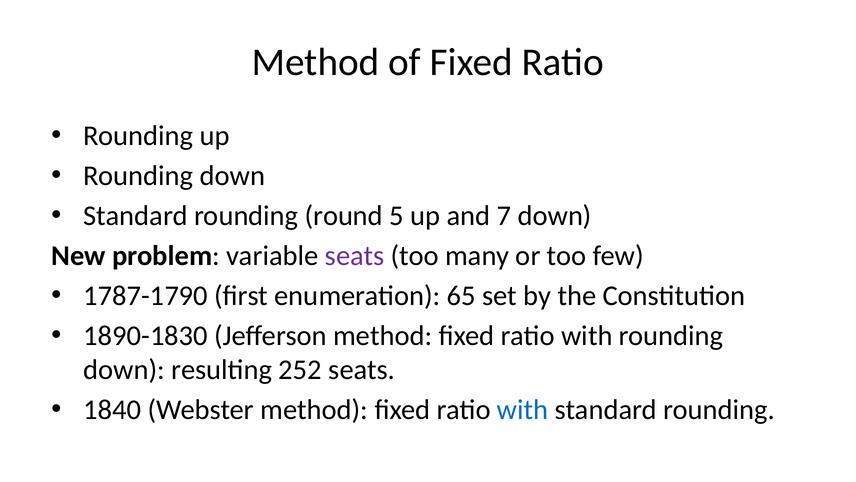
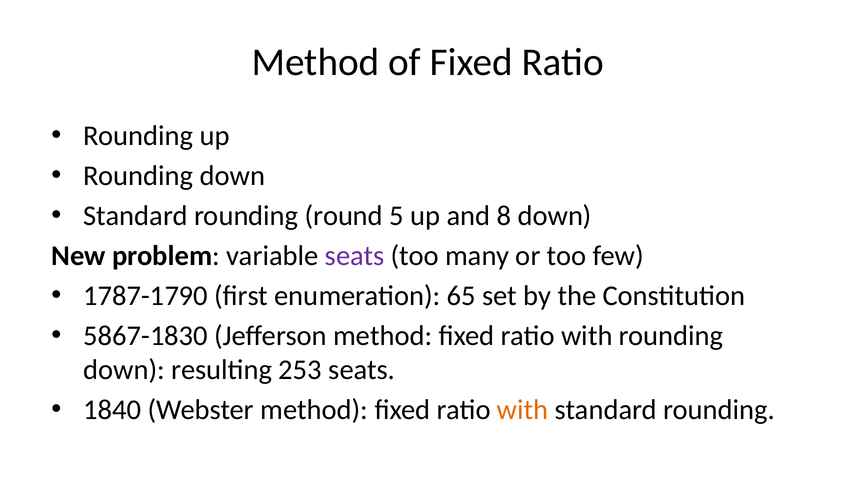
7: 7 -> 8
1890-1830: 1890-1830 -> 5867-1830
252: 252 -> 253
with at (523, 410) colour: blue -> orange
